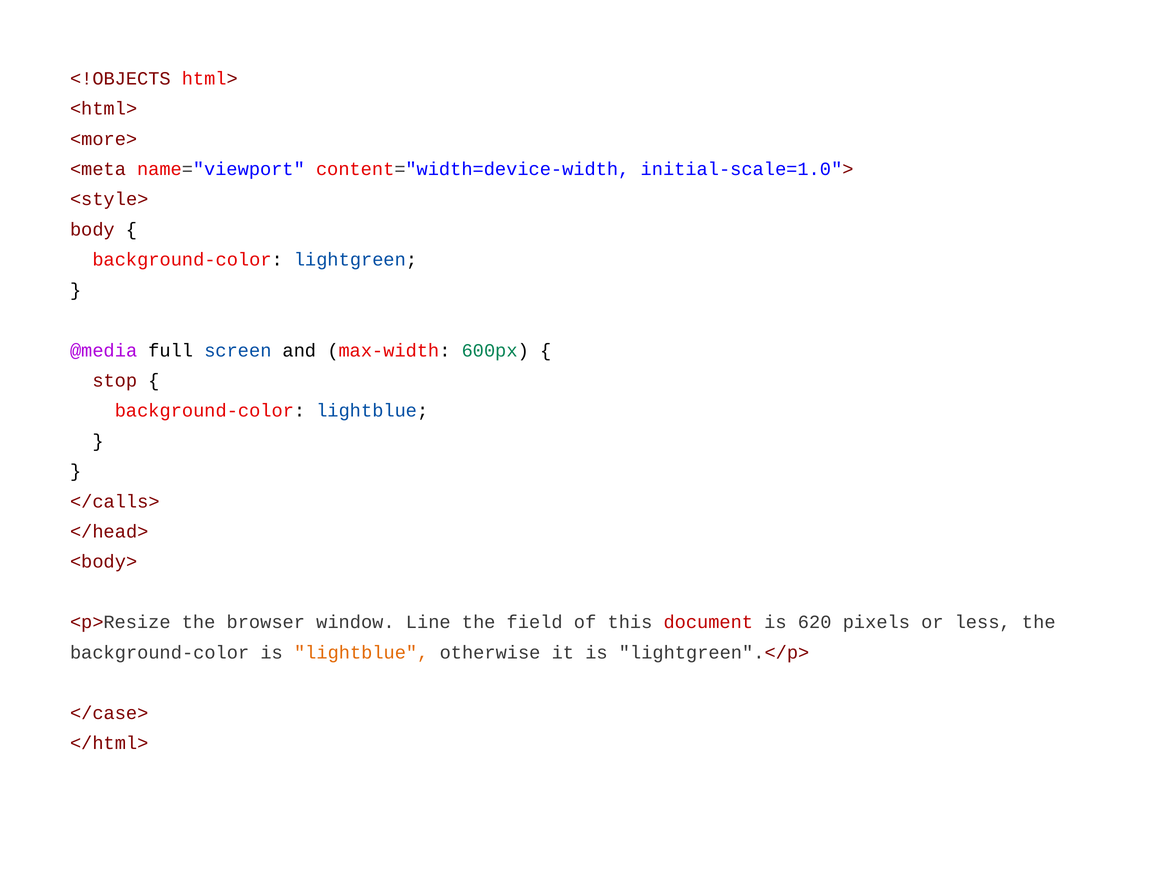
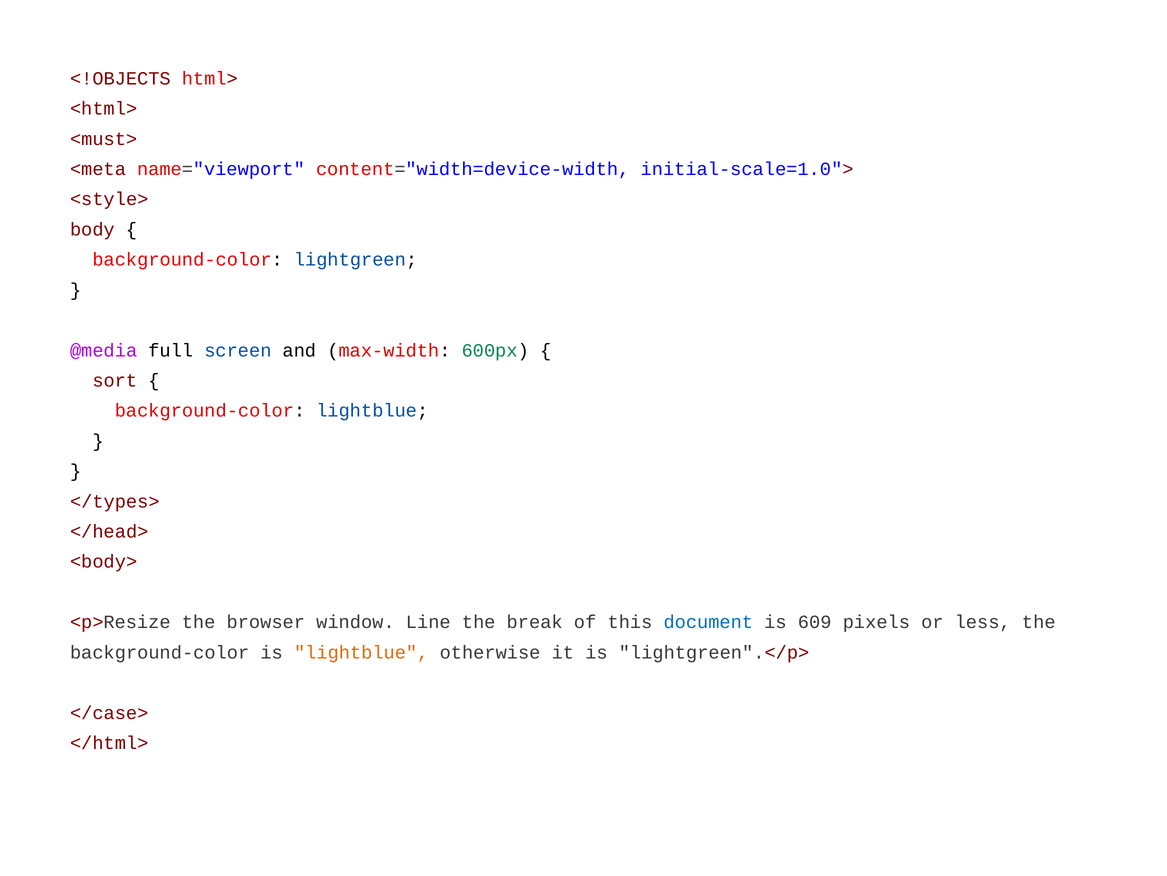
<more>: <more> -> <must>
stop: stop -> sort
</calls>: </calls> -> </types>
field: field -> break
document colour: red -> blue
620: 620 -> 609
